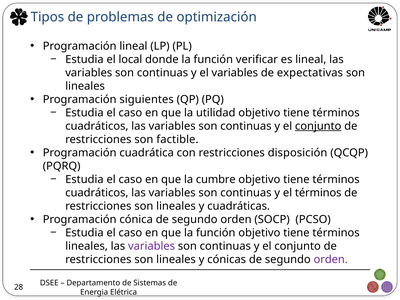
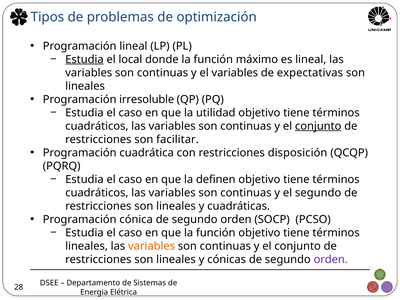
Estudia at (84, 59) underline: none -> present
verificar: verificar -> máximo
siguientes: siguientes -> irresoluble
factible: factible -> facilitar
cumbre: cumbre -> definen
el términos: términos -> segundo
variables at (152, 246) colour: purple -> orange
